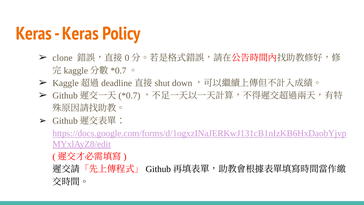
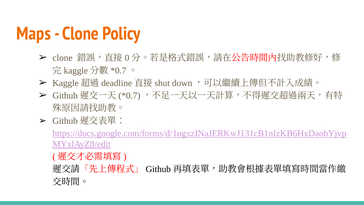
Keras at (34, 34): Keras -> Maps
Keras at (80, 34): Keras -> Clone
